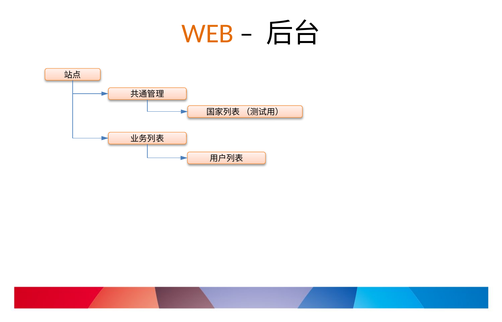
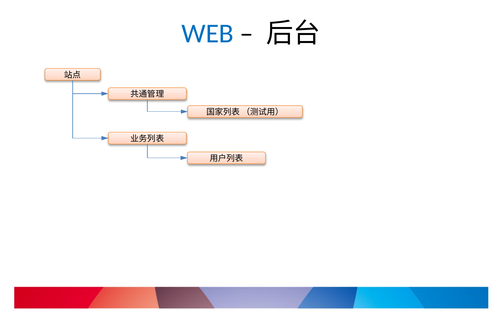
WEB colour: orange -> blue
